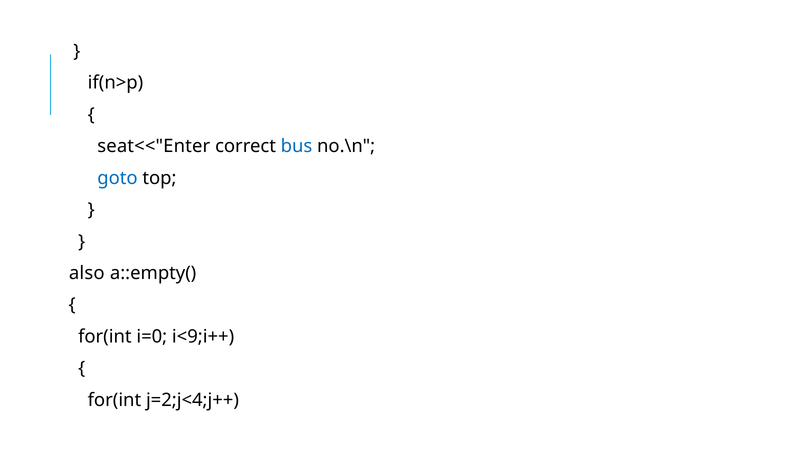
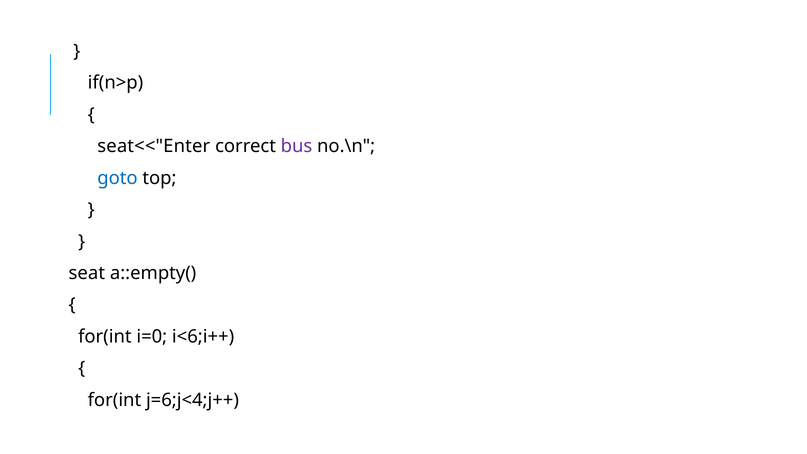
bus colour: blue -> purple
also: also -> seat
i<9;i++: i<9;i++ -> i<6;i++
j=2;j<4;j++: j=2;j<4;j++ -> j=6;j<4;j++
